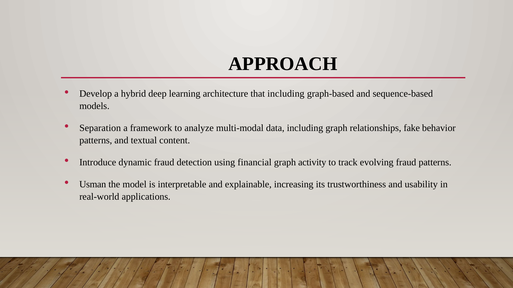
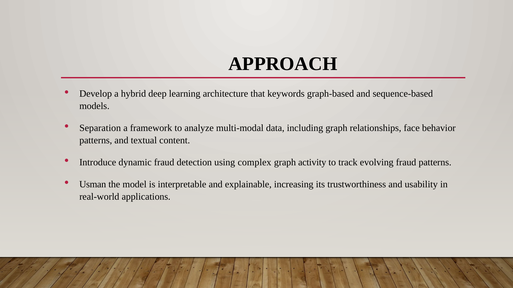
that including: including -> keywords
fake: fake -> face
financial: financial -> complex
